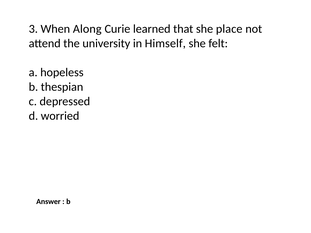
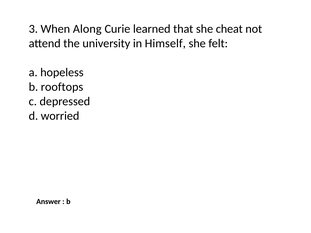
place: place -> cheat
thespian: thespian -> rooftops
